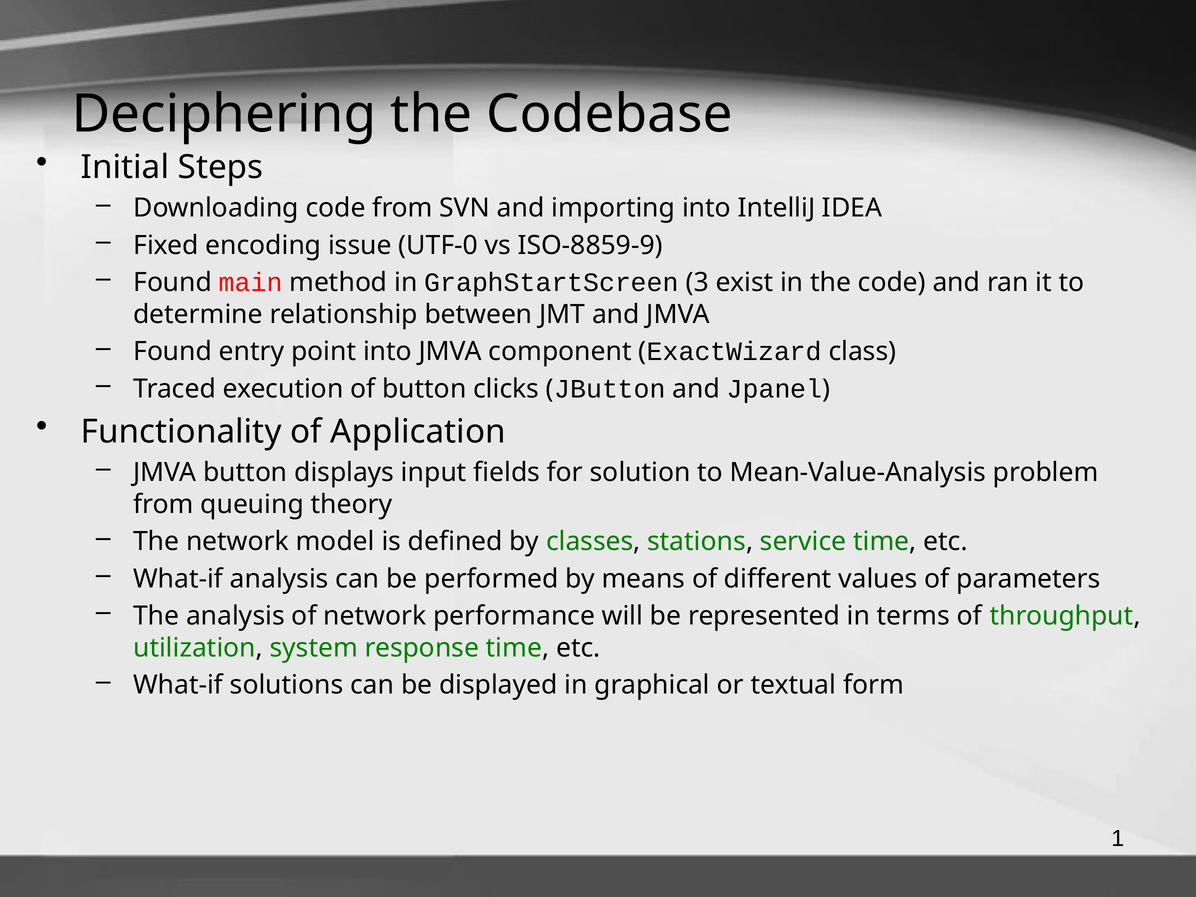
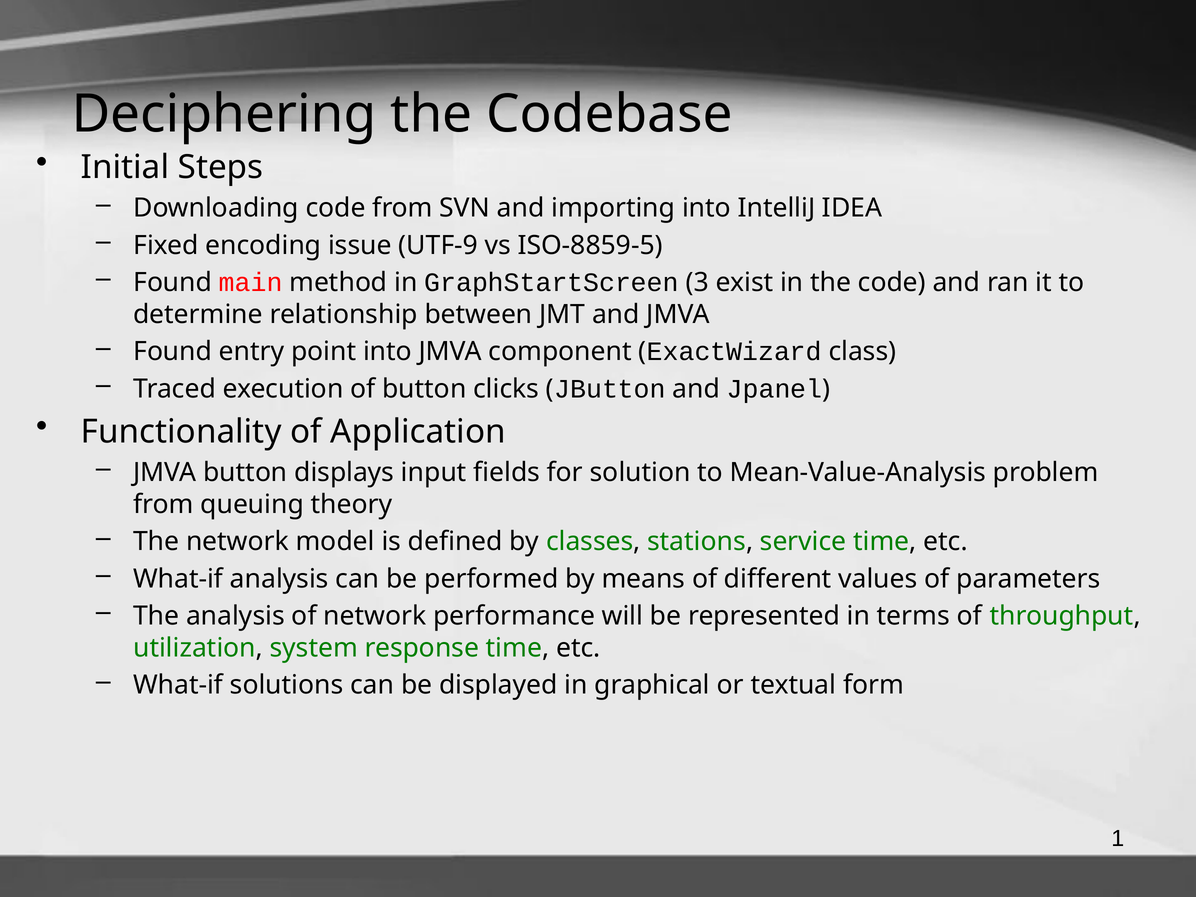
UTF-0: UTF-0 -> UTF-9
ISO-8859-9: ISO-8859-9 -> ISO-8859-5
